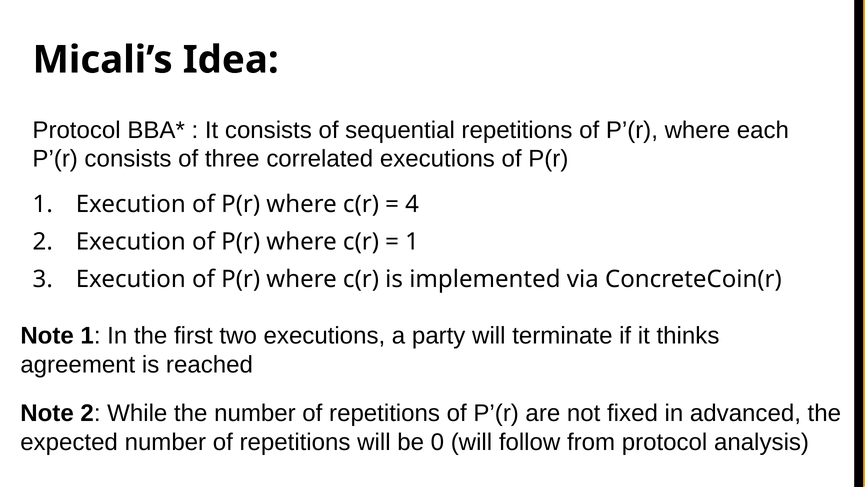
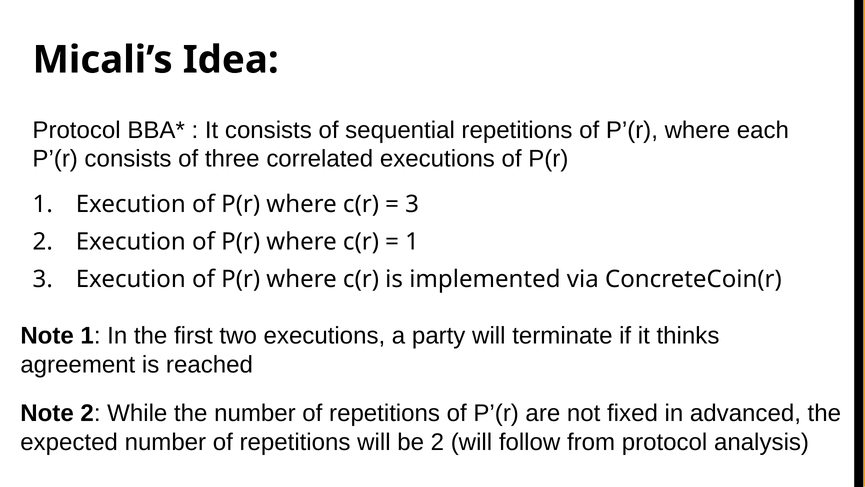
4 at (412, 204): 4 -> 3
be 0: 0 -> 2
